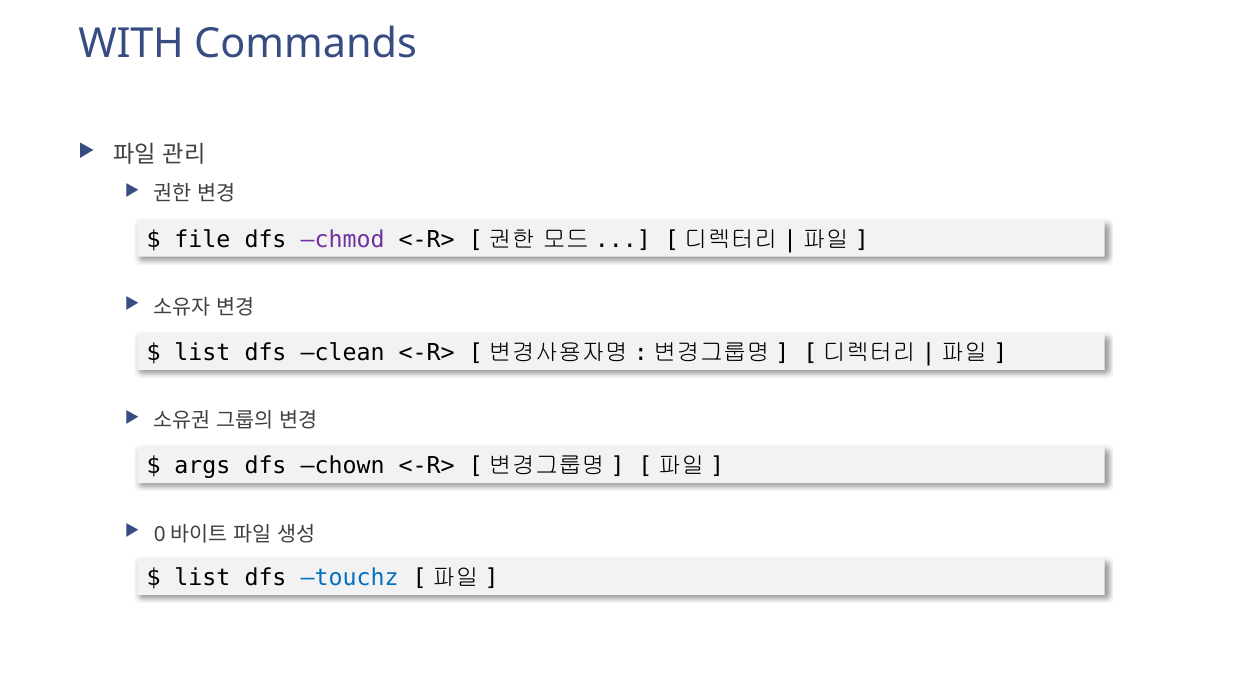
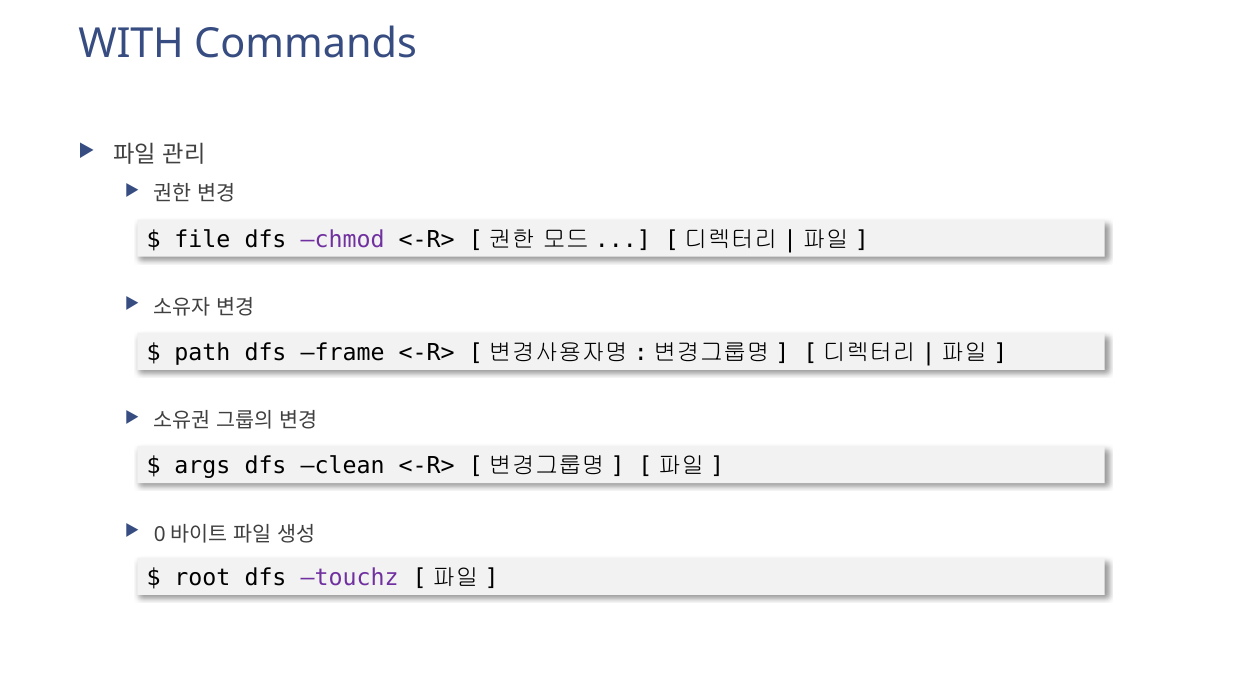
list at (202, 353): list -> path
clean: clean -> frame
chown: chown -> clean
list at (202, 578): list -> root
touchz colour: blue -> purple
